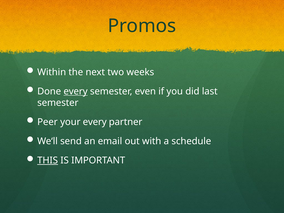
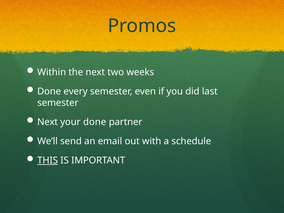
every at (76, 91) underline: present -> none
Peer at (47, 122): Peer -> Next
your every: every -> done
